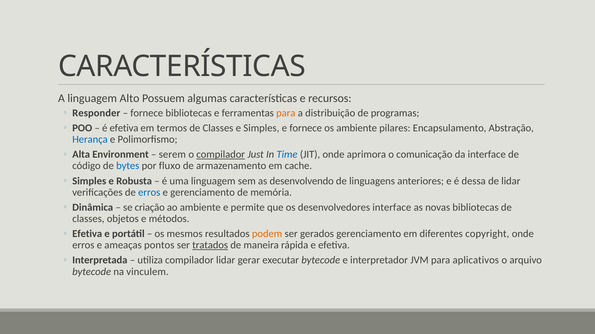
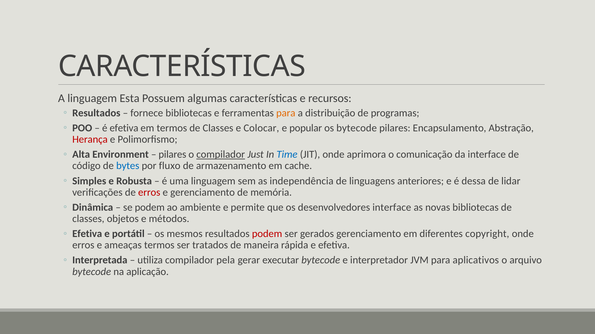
Alto: Alto -> Esta
Responder at (96, 113): Responder -> Resultados
e Simples: Simples -> Colocar
e fornece: fornece -> popular
os ambiente: ambiente -> bytecode
Herança colour: blue -> red
serem at (172, 155): serem -> pilares
desenvolvendo: desenvolvendo -> independência
erros at (149, 193) colour: blue -> red
se criação: criação -> podem
podem at (267, 234) colour: orange -> red
ameaças pontos: pontos -> termos
tratados underline: present -> none
compilador lidar: lidar -> pela
vinculem: vinculem -> aplicação
